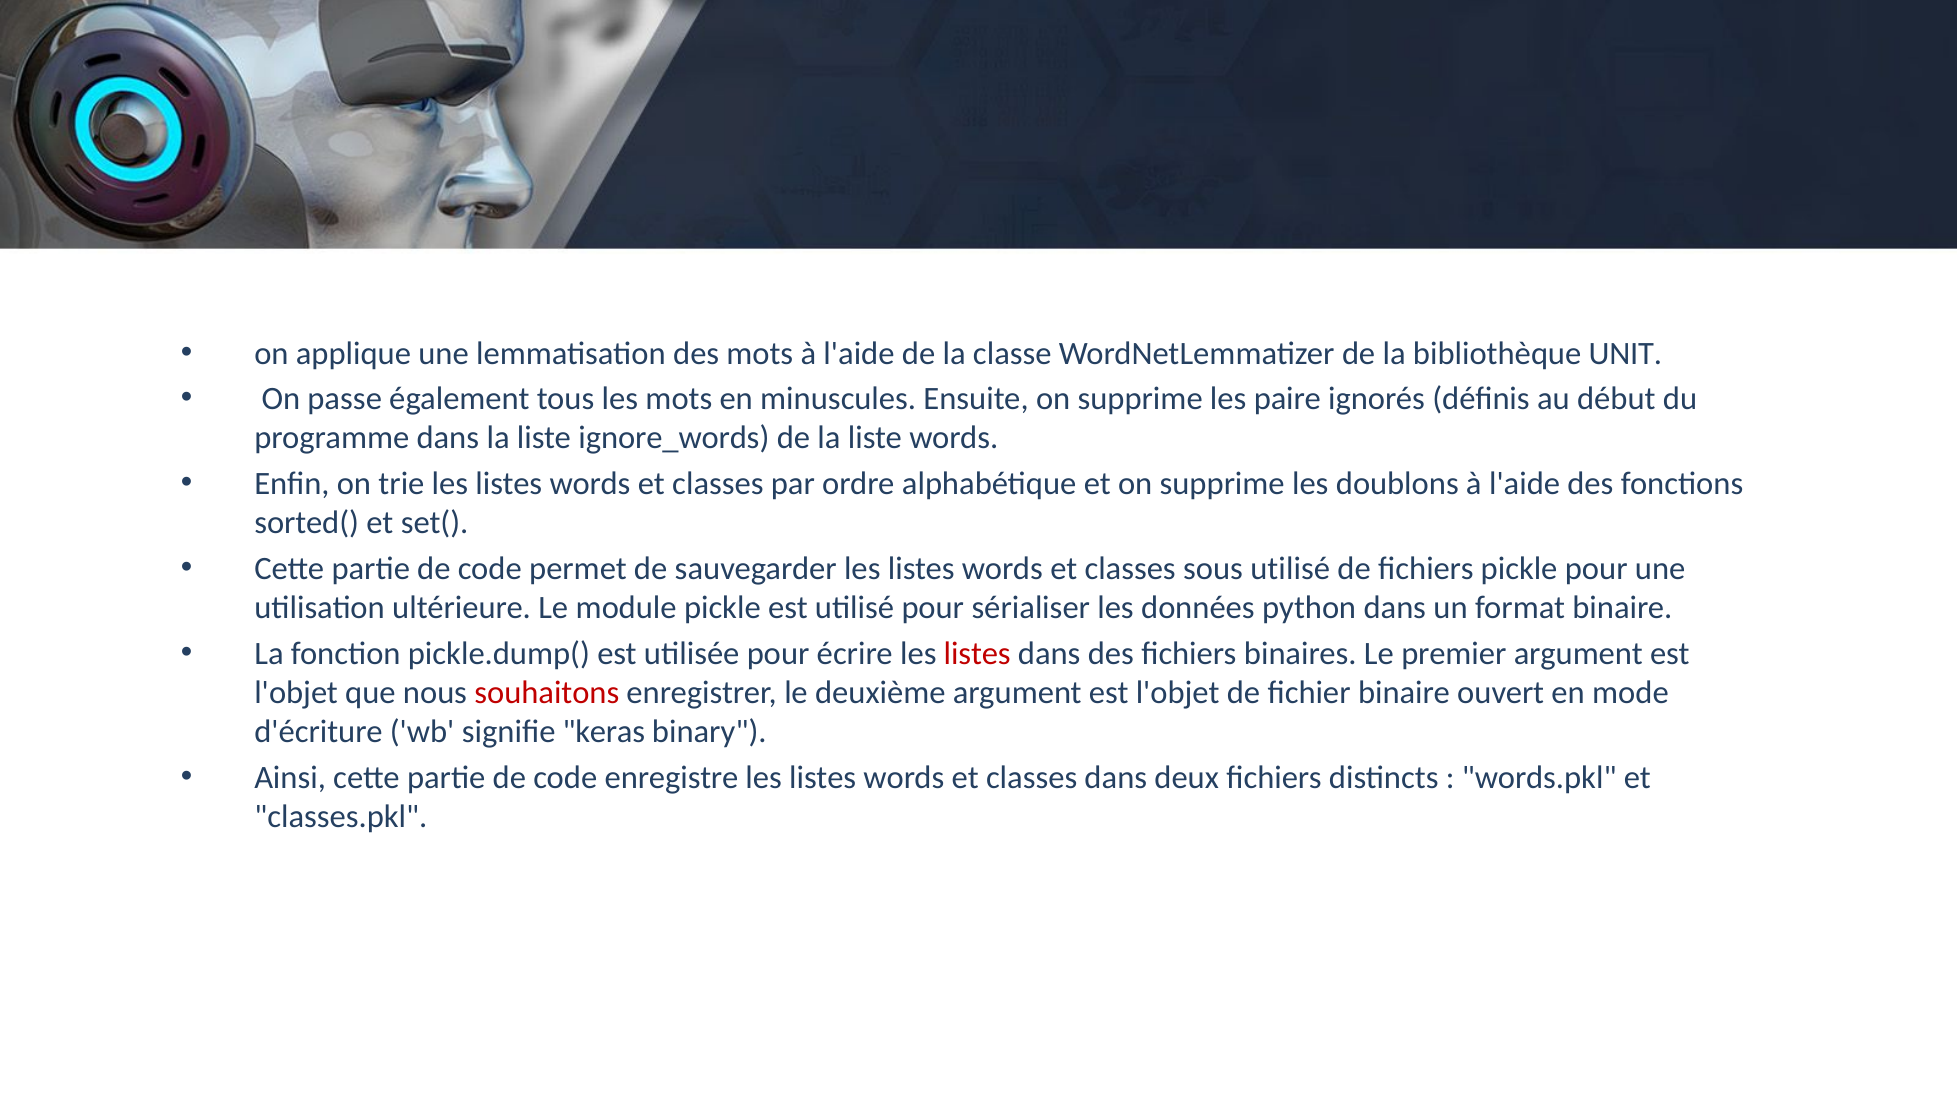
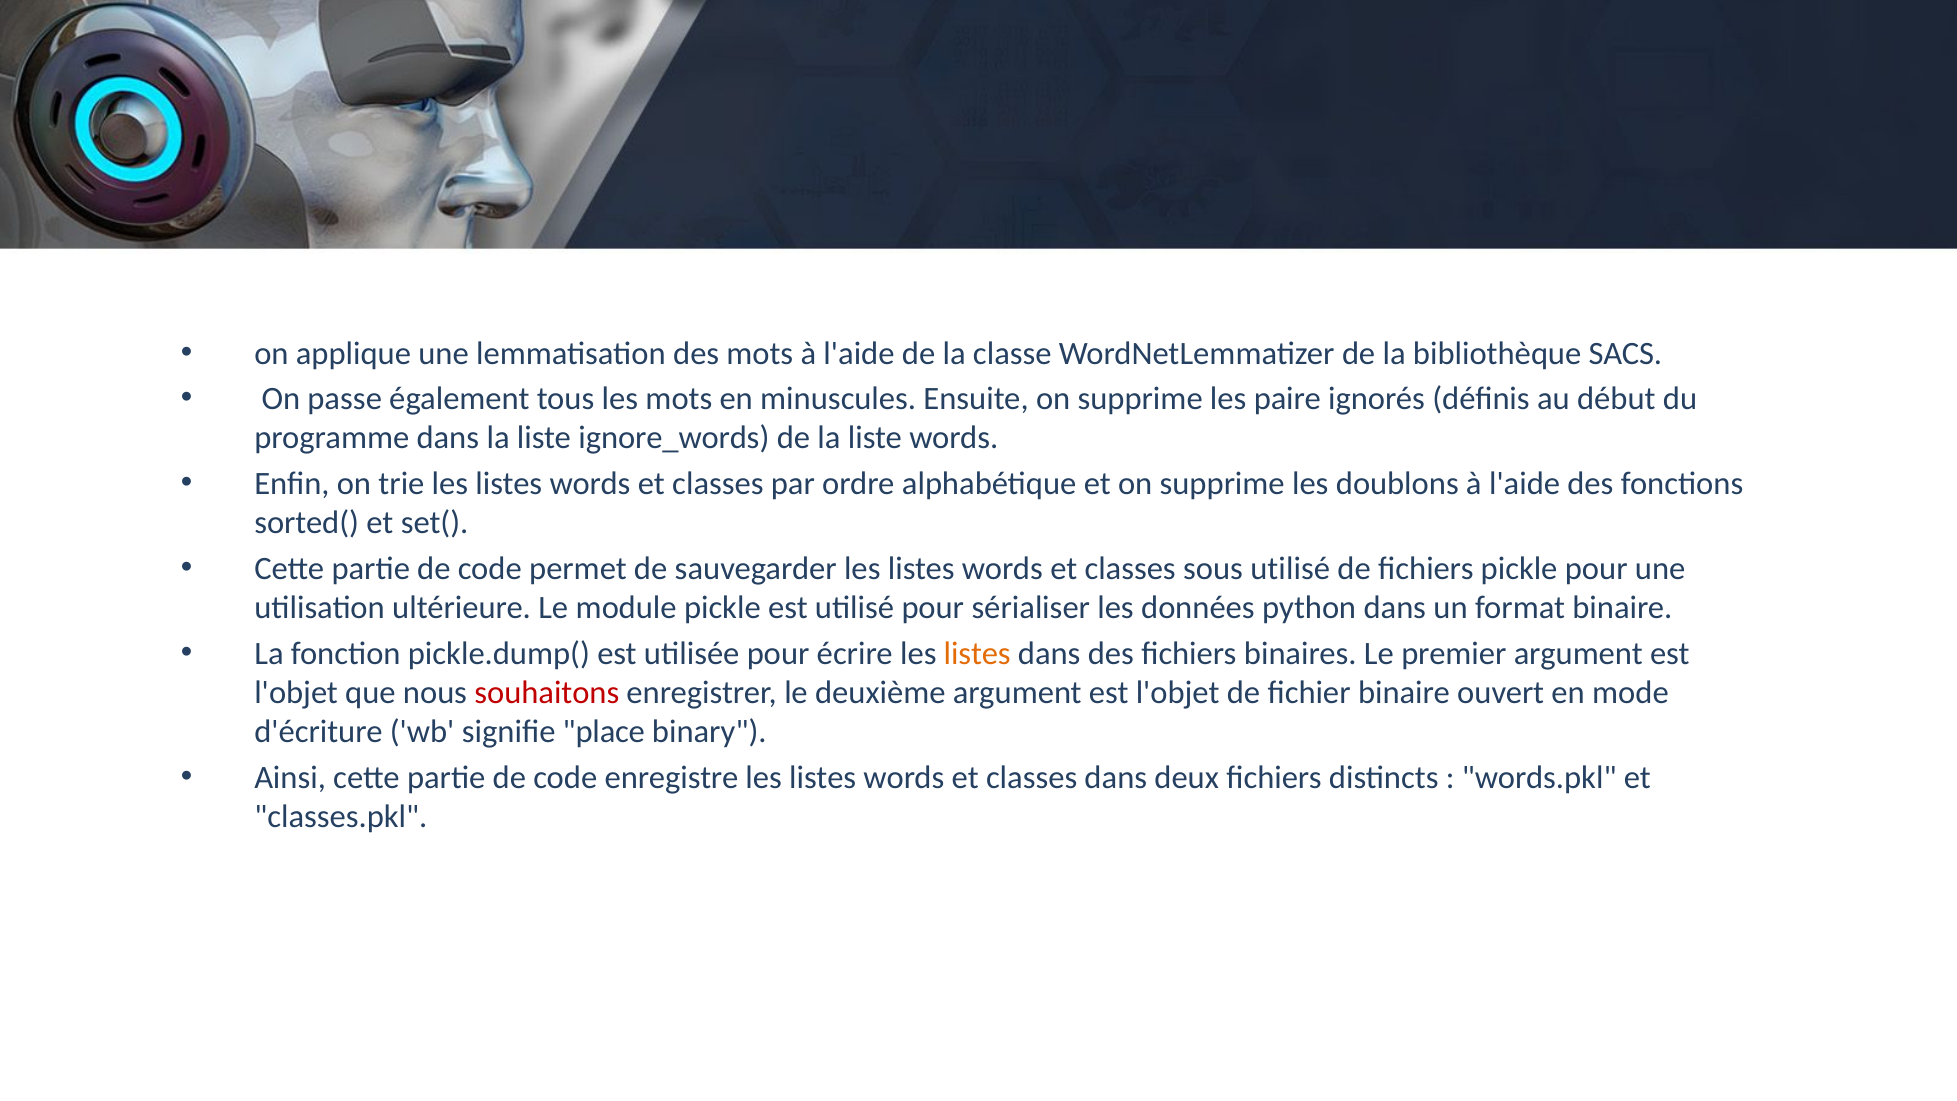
UNIT: UNIT -> SACS
listes at (977, 653) colour: red -> orange
keras: keras -> place
